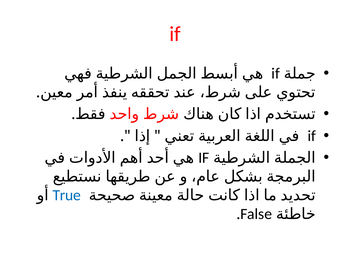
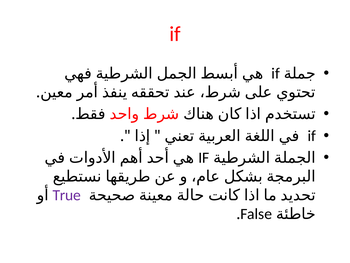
True colour: blue -> purple
